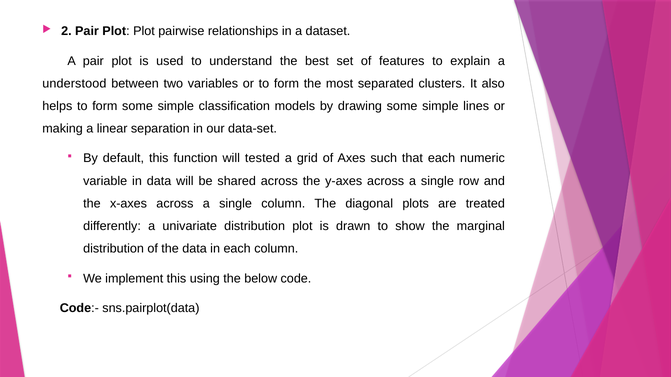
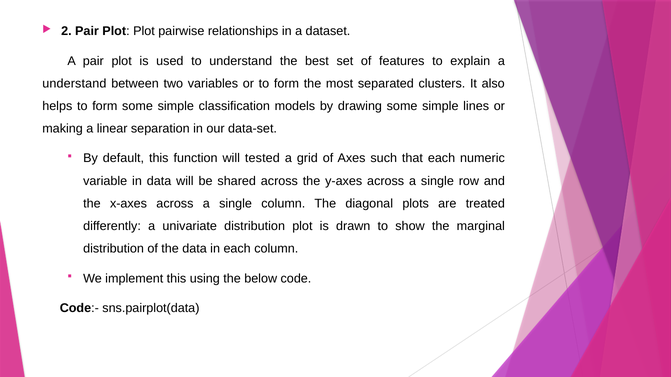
understood at (74, 84): understood -> understand
